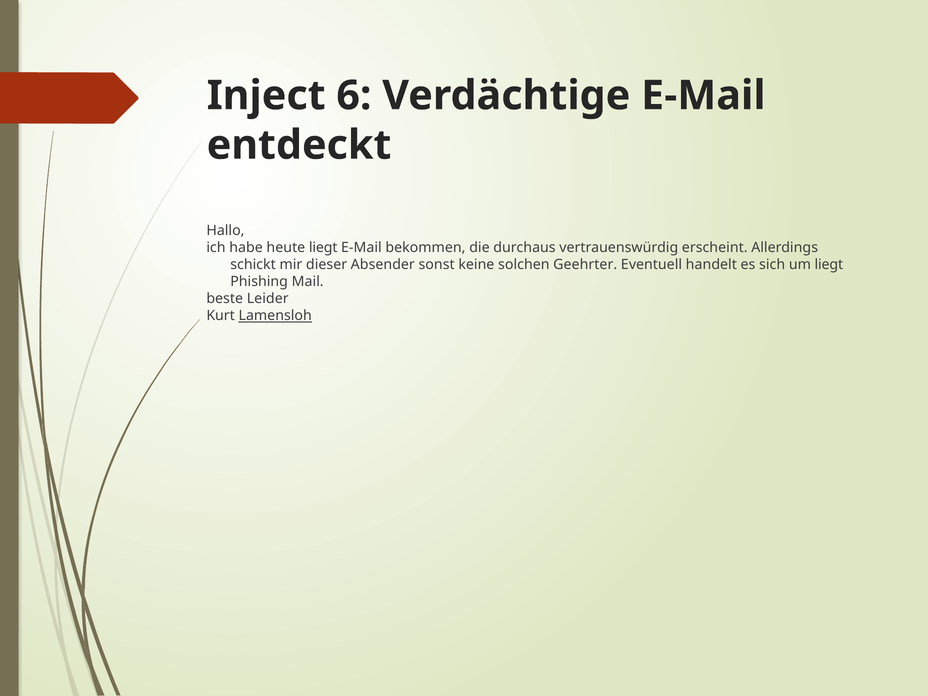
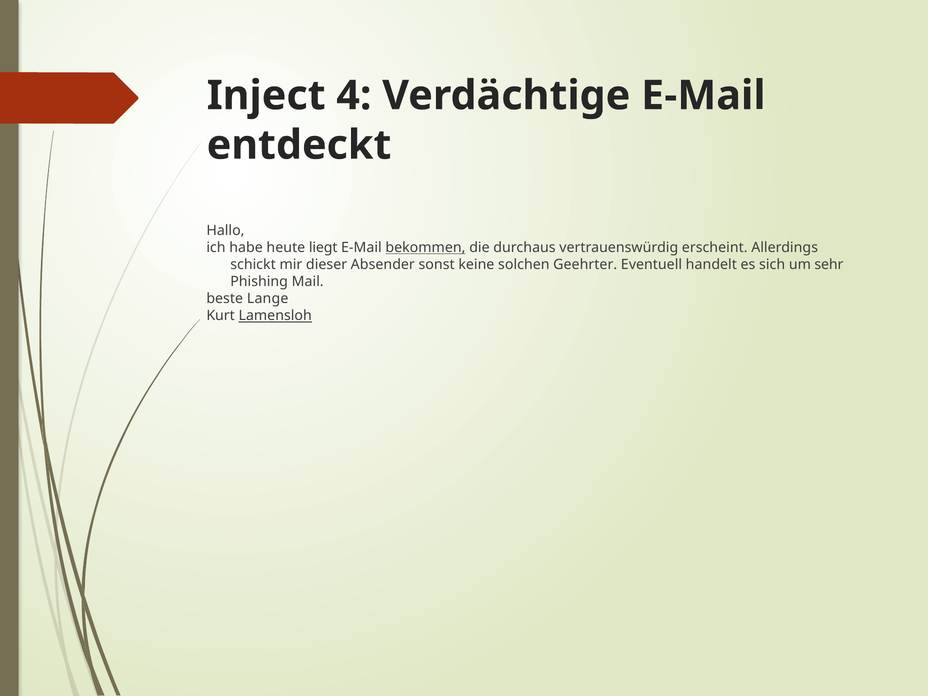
6: 6 -> 4
bekommen underline: none -> present
um liegt: liegt -> sehr
Leider: Leider -> Lange
